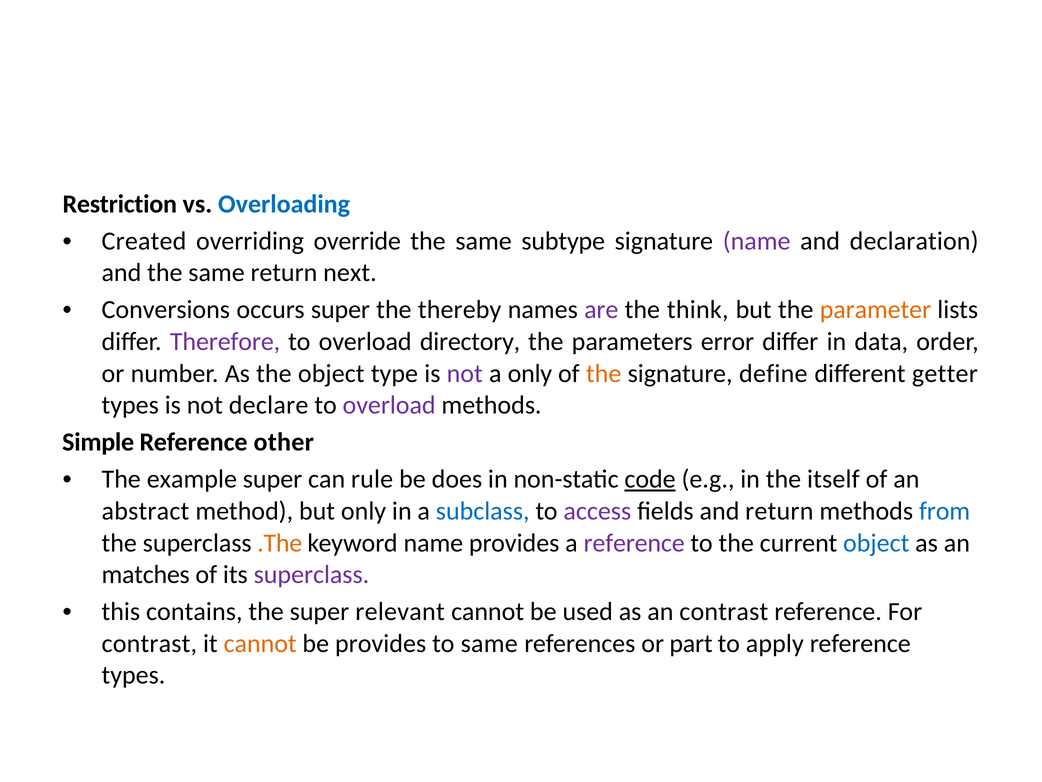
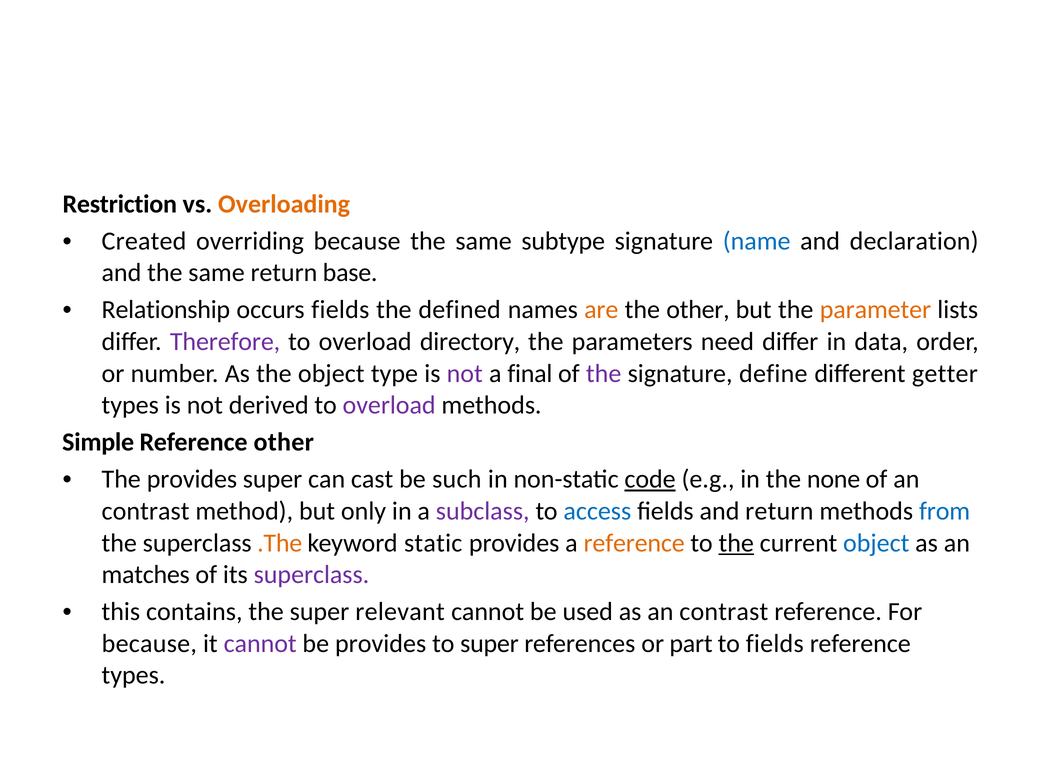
Overloading colour: blue -> orange
overriding override: override -> because
name at (757, 241) colour: purple -> blue
next: next -> base
Conversions: Conversions -> Relationship
occurs super: super -> fields
thereby: thereby -> defined
are colour: purple -> orange
the think: think -> other
error: error -> need
a only: only -> final
the at (604, 373) colour: orange -> purple
declare: declare -> derived
The example: example -> provides
rule: rule -> cast
does: does -> such
itself: itself -> none
abstract at (145, 511): abstract -> contrast
subclass colour: blue -> purple
access colour: purple -> blue
keyword name: name -> static
reference at (634, 543) colour: purple -> orange
the at (736, 543) underline: none -> present
contrast at (149, 643): contrast -> because
cannot at (260, 643) colour: orange -> purple
to same: same -> super
to apply: apply -> fields
